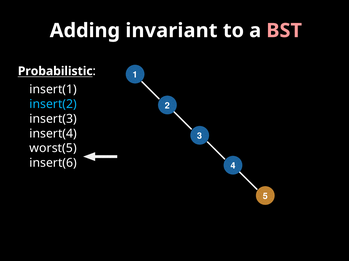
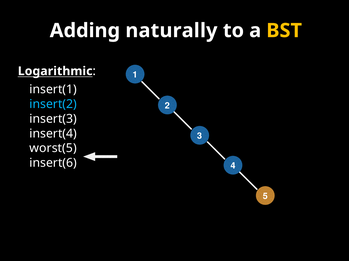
invariant: invariant -> naturally
BST colour: pink -> yellow
Probabilistic: Probabilistic -> Logarithmic
